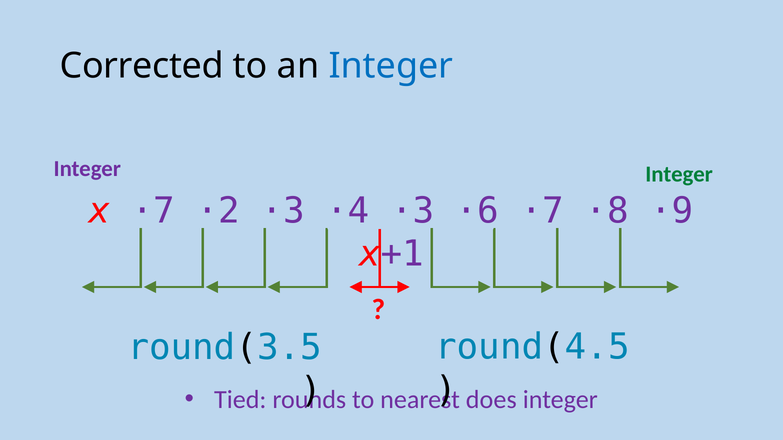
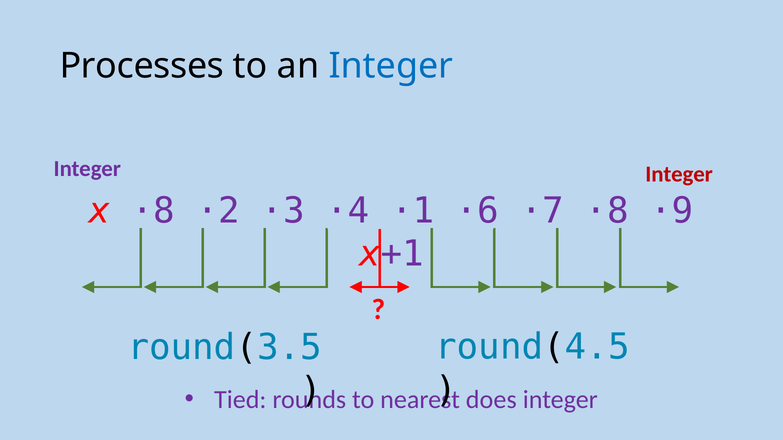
Corrected: Corrected -> Processes
Integer at (679, 175) colour: green -> red
x ·7: ·7 -> ·8
·4 ·3: ·3 -> ·1
